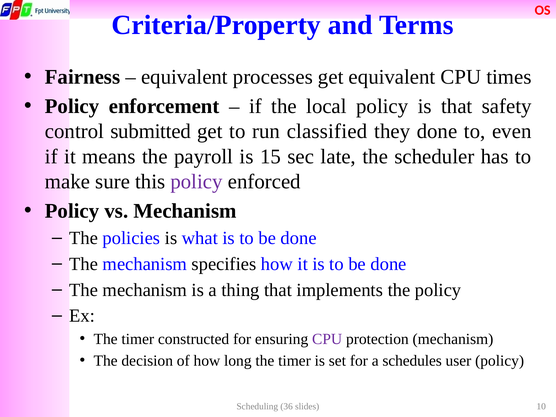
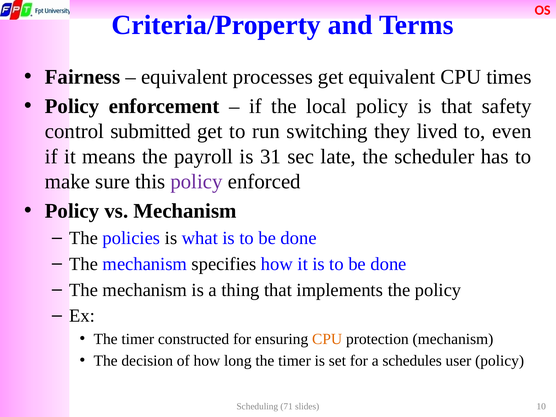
classified: classified -> switching
they done: done -> lived
15: 15 -> 31
CPU at (327, 339) colour: purple -> orange
36: 36 -> 71
